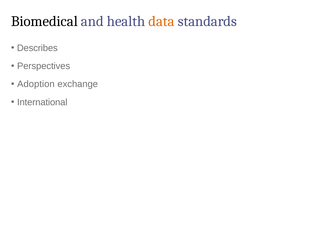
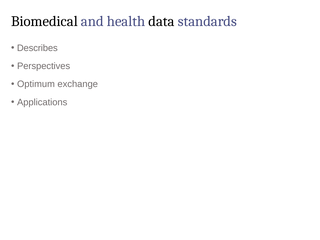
data colour: orange -> black
Adoption: Adoption -> Optimum
International: International -> Applications
